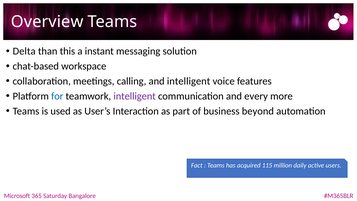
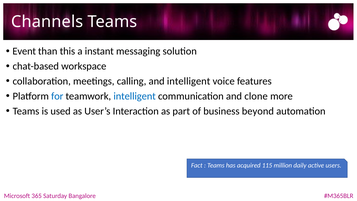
Overview: Overview -> Channels
Delta: Delta -> Event
intelligent at (135, 96) colour: purple -> blue
every: every -> clone
